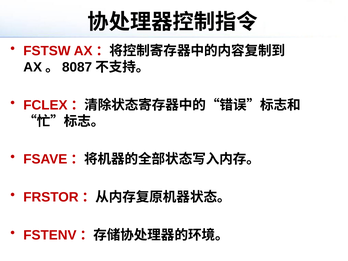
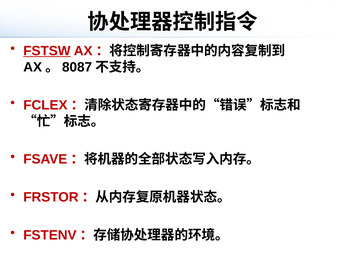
FSTSW underline: none -> present
